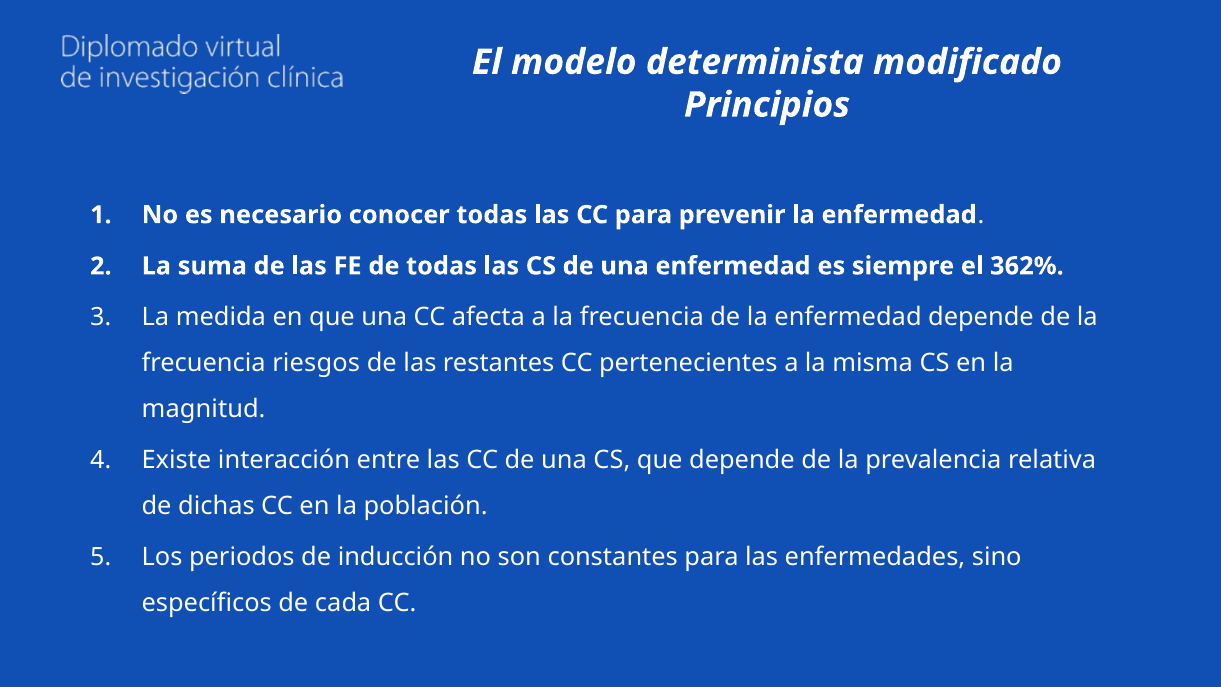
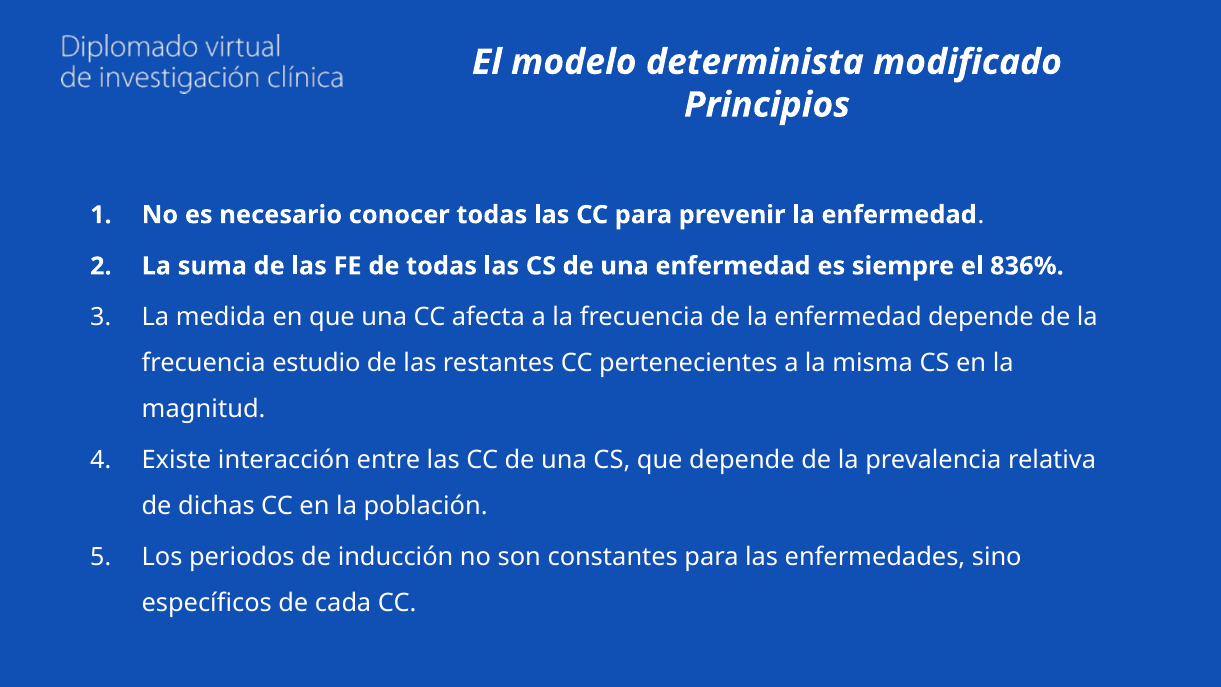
362%: 362% -> 836%
riesgos: riesgos -> estudio
